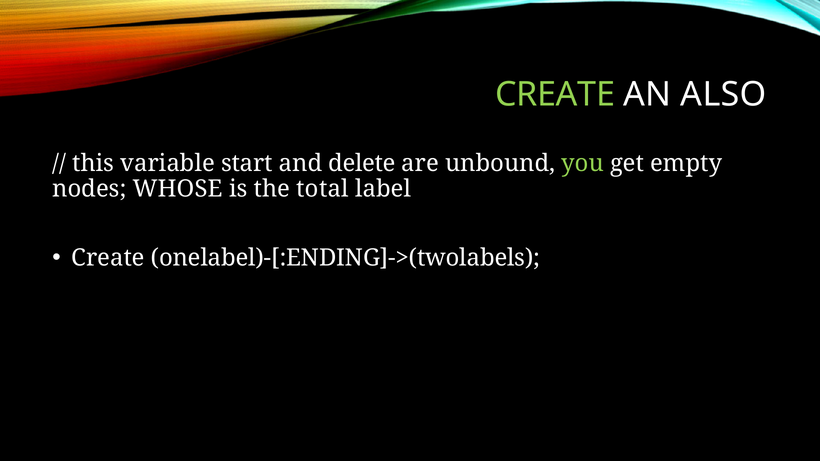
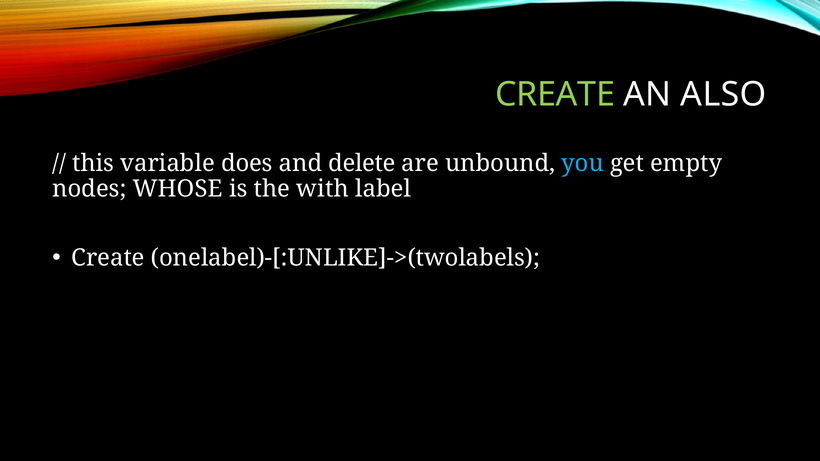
start: start -> does
you colour: light green -> light blue
total: total -> with
onelabel)-[:ENDING]->(twolabels: onelabel)-[:ENDING]->(twolabels -> onelabel)-[:UNLIKE]->(twolabels
